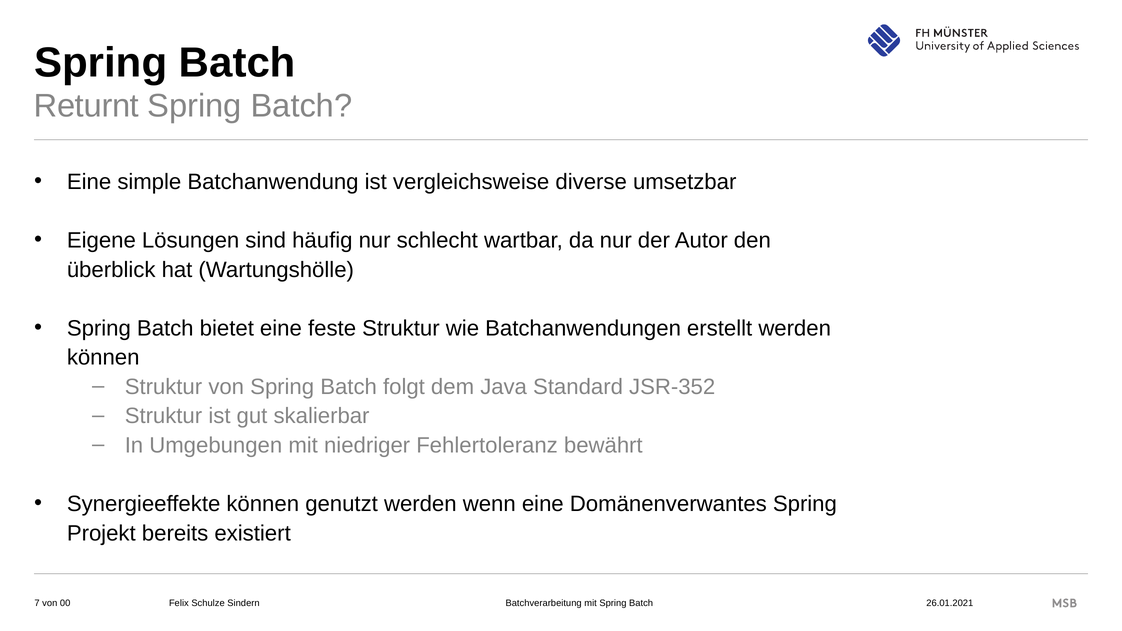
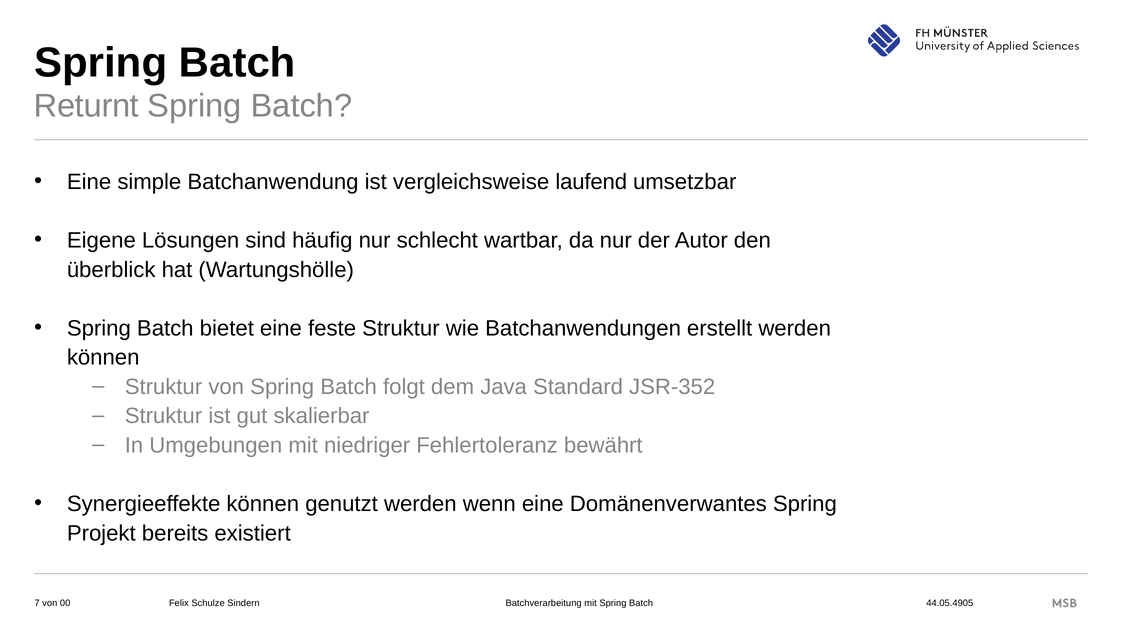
diverse: diverse -> laufend
26.01.2021: 26.01.2021 -> 44.05.4905
